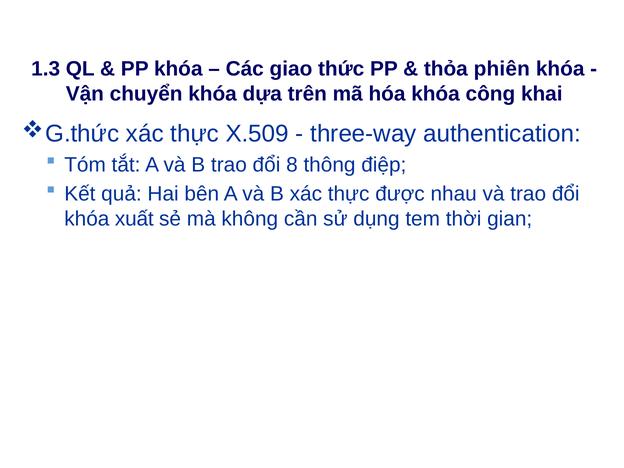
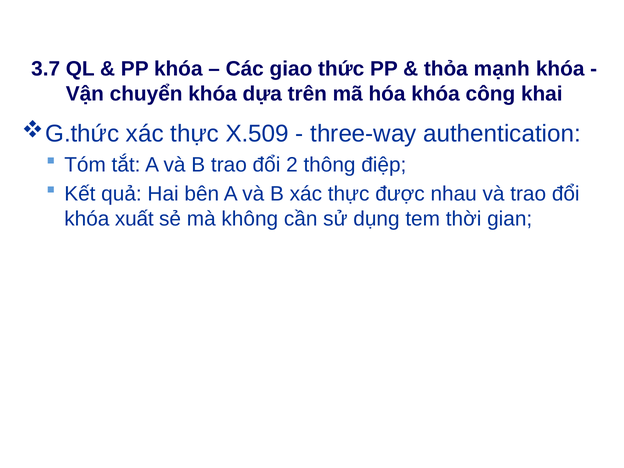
1.3: 1.3 -> 3.7
phiên: phiên -> mạnh
8: 8 -> 2
